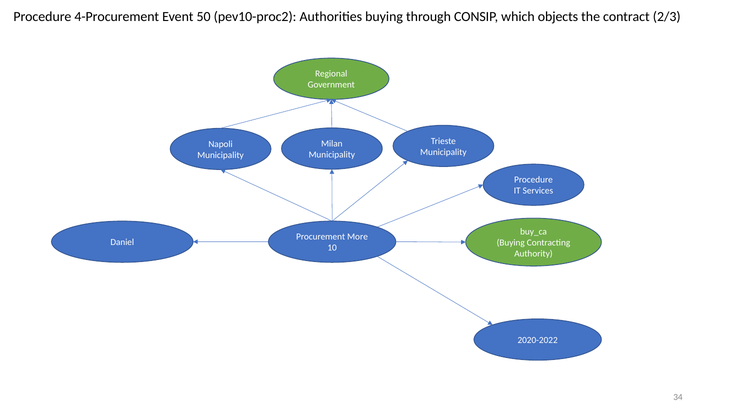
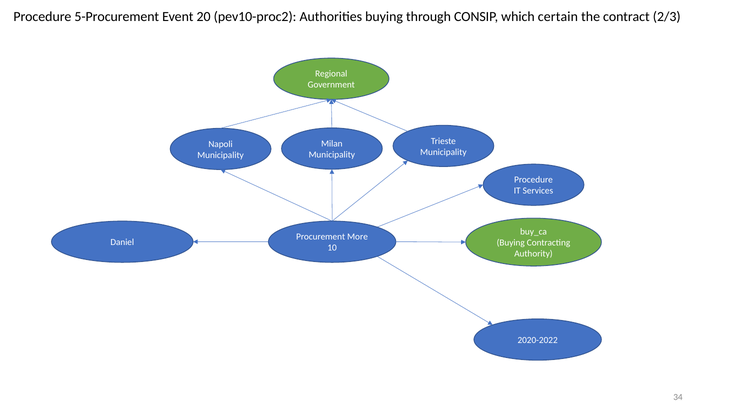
4-Procurement: 4-Procurement -> 5-Procurement
50: 50 -> 20
objects: objects -> certain
